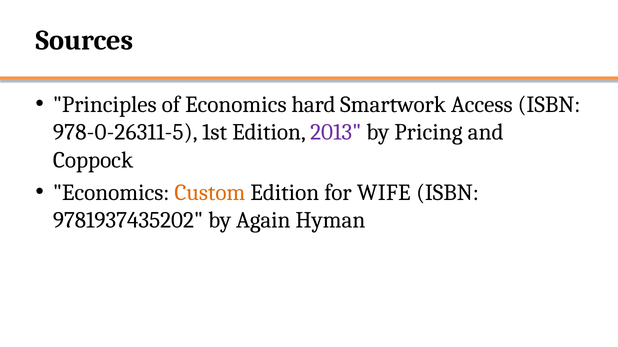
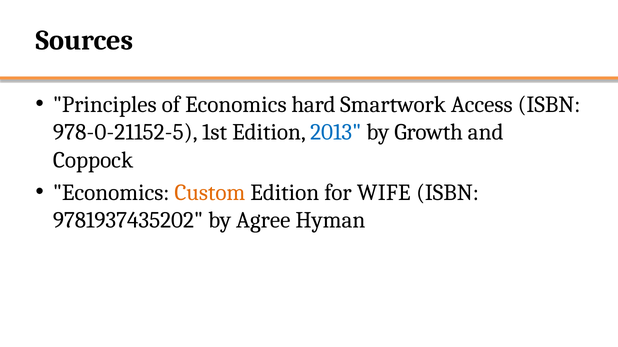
978-0-26311-5: 978-0-26311-5 -> 978-0-21152-5
2013 colour: purple -> blue
Pricing: Pricing -> Growth
Again: Again -> Agree
